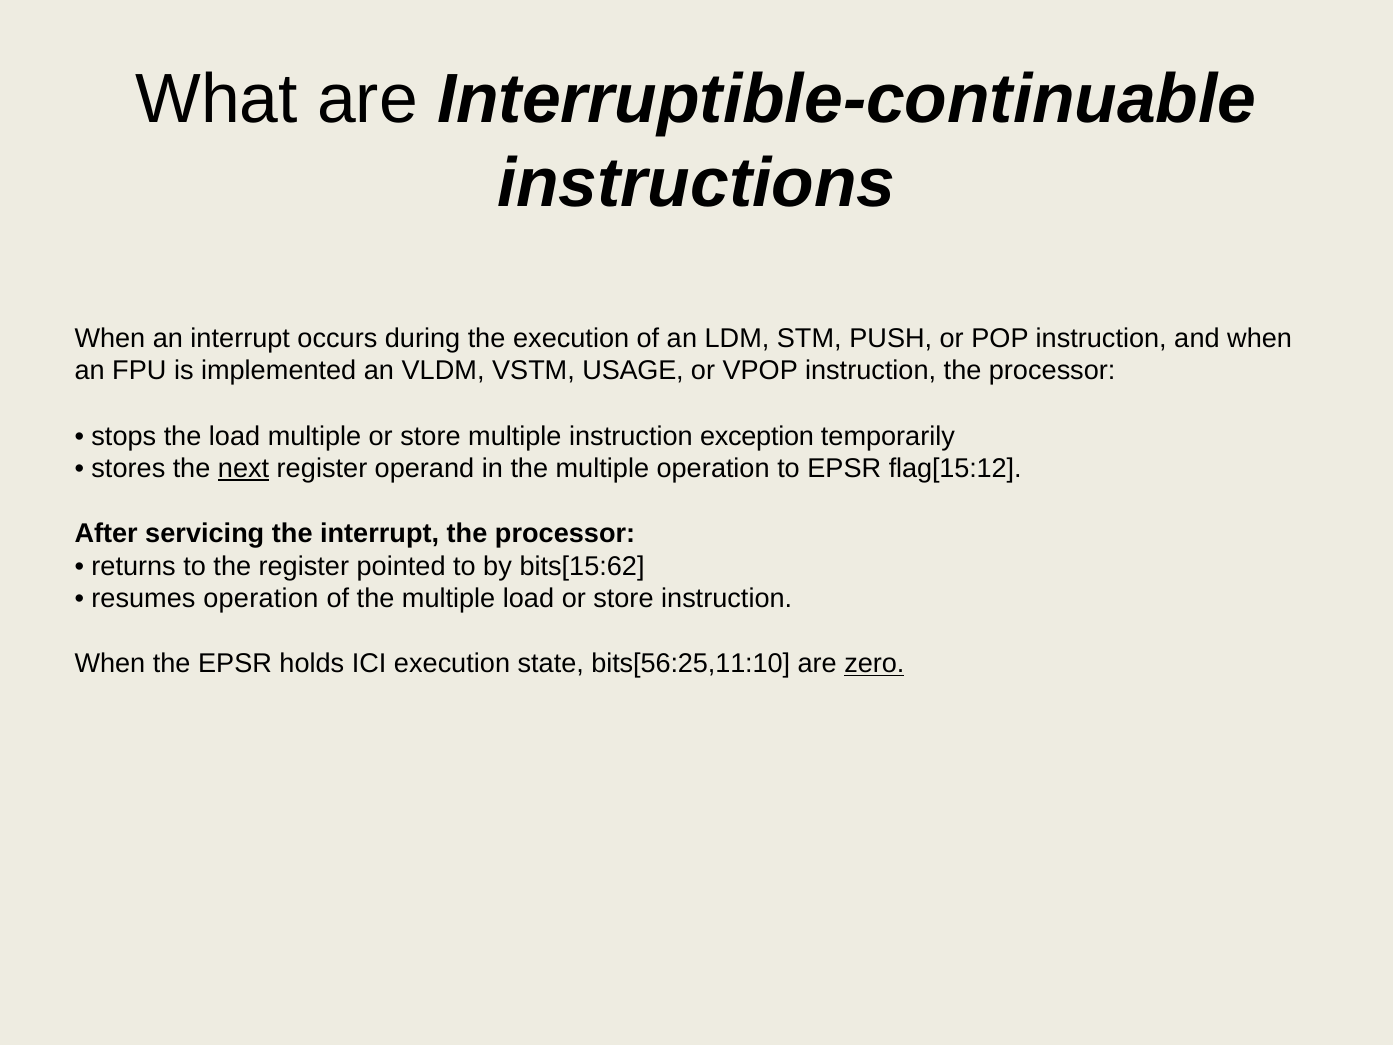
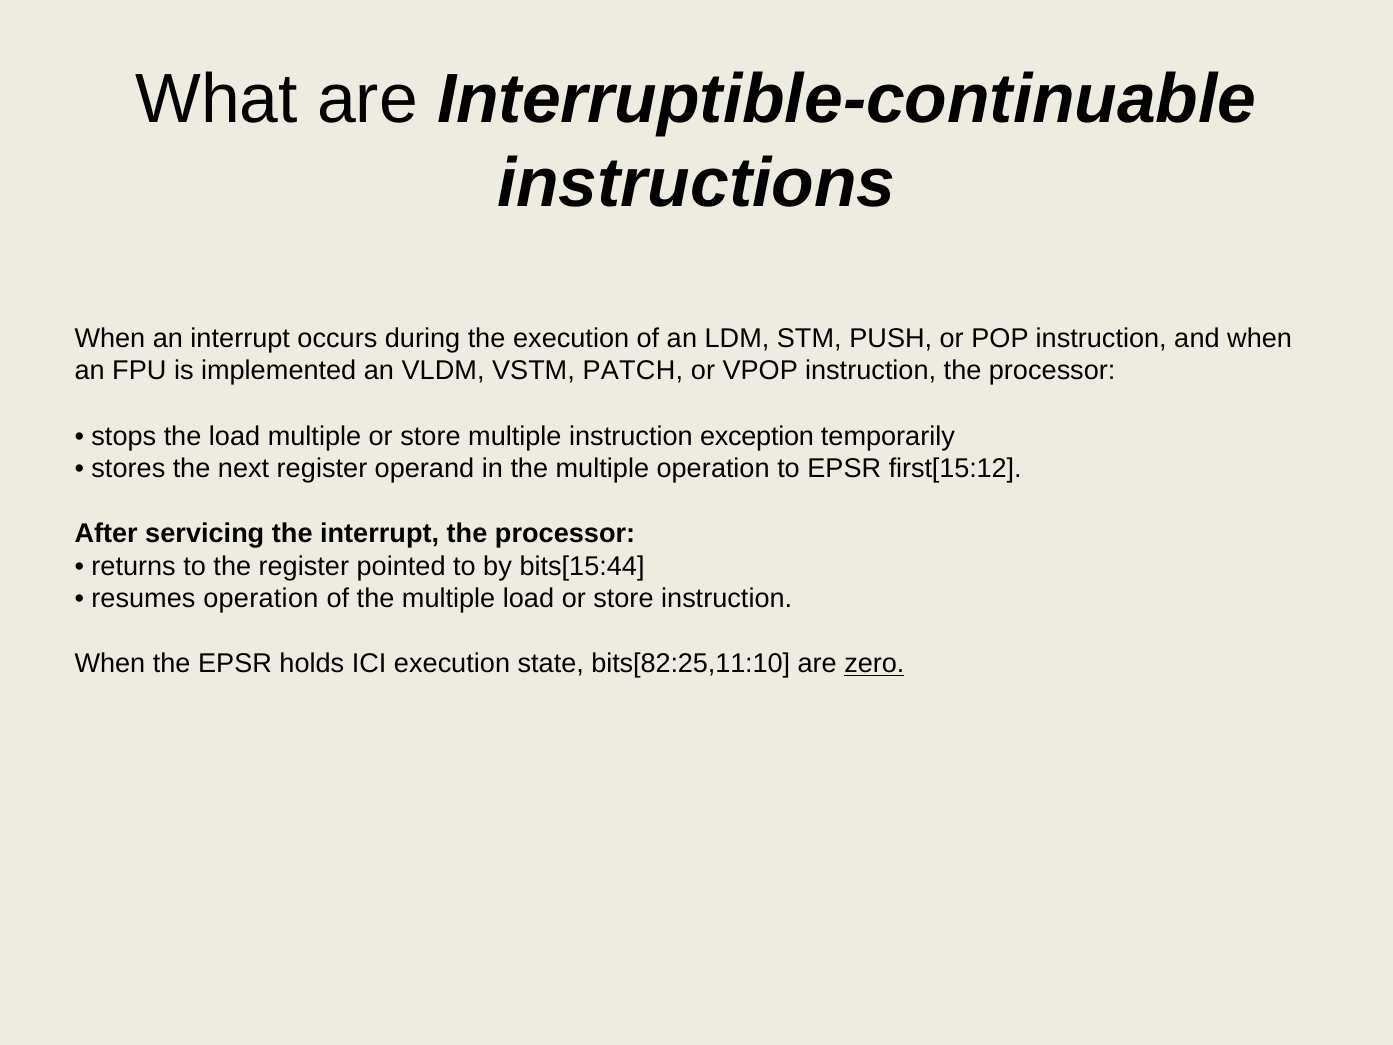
USAGE: USAGE -> PATCH
next underline: present -> none
flag[15:12: flag[15:12 -> first[15:12
bits[15:62: bits[15:62 -> bits[15:44
bits[56:25,11:10: bits[56:25,11:10 -> bits[82:25,11:10
